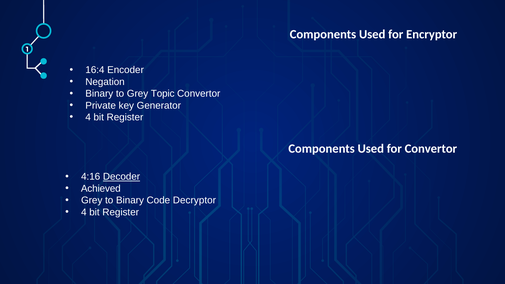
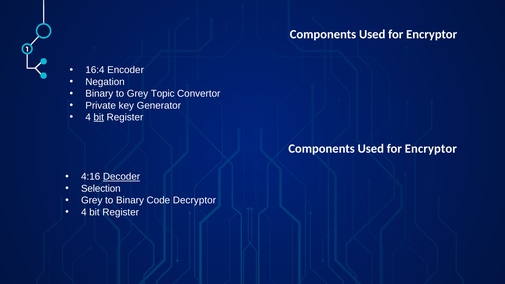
bit at (99, 117) underline: none -> present
Convertor at (431, 149): Convertor -> Encryptor
Achieved: Achieved -> Selection
